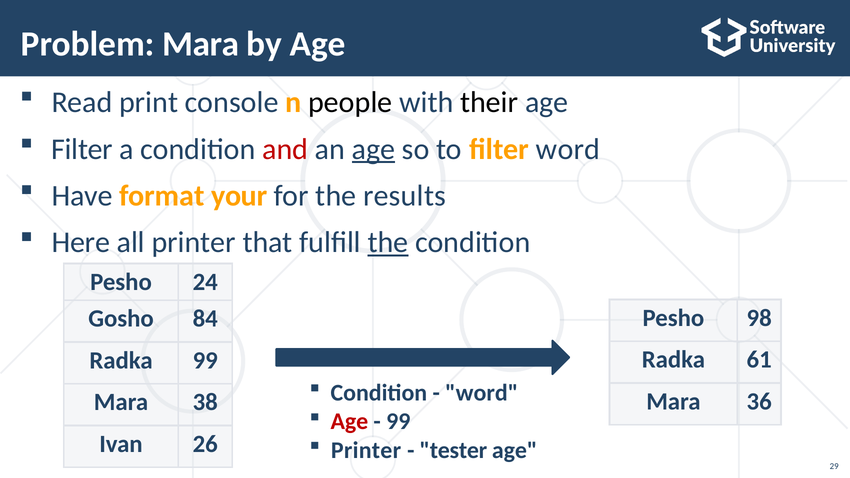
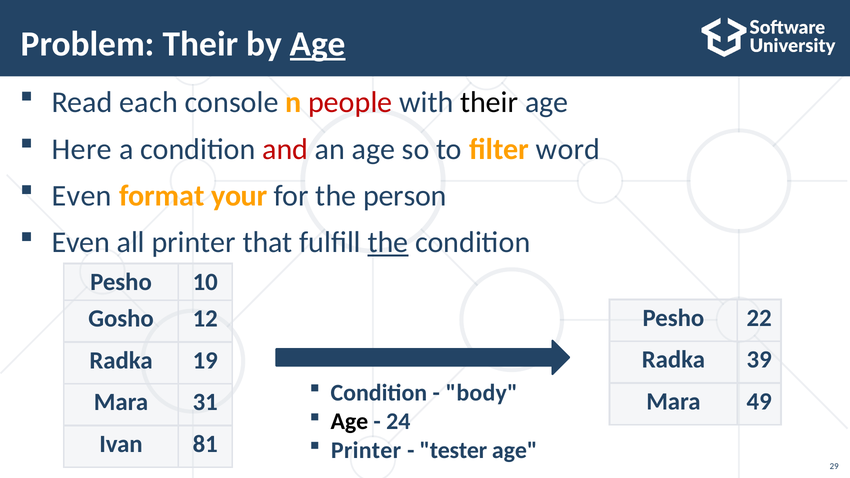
Problem Mara: Mara -> Their
Age at (318, 44) underline: none -> present
print: print -> each
people colour: black -> red
Filter at (82, 149): Filter -> Here
age at (374, 149) underline: present -> none
Have at (82, 196): Have -> Even
results: results -> person
Here at (81, 243): Here -> Even
24: 24 -> 10
98: 98 -> 22
84: 84 -> 12
61: 61 -> 39
Radka 99: 99 -> 19
word at (482, 393): word -> body
36: 36 -> 49
38: 38 -> 31
Age at (349, 422) colour: red -> black
99 at (398, 422): 99 -> 24
26: 26 -> 81
